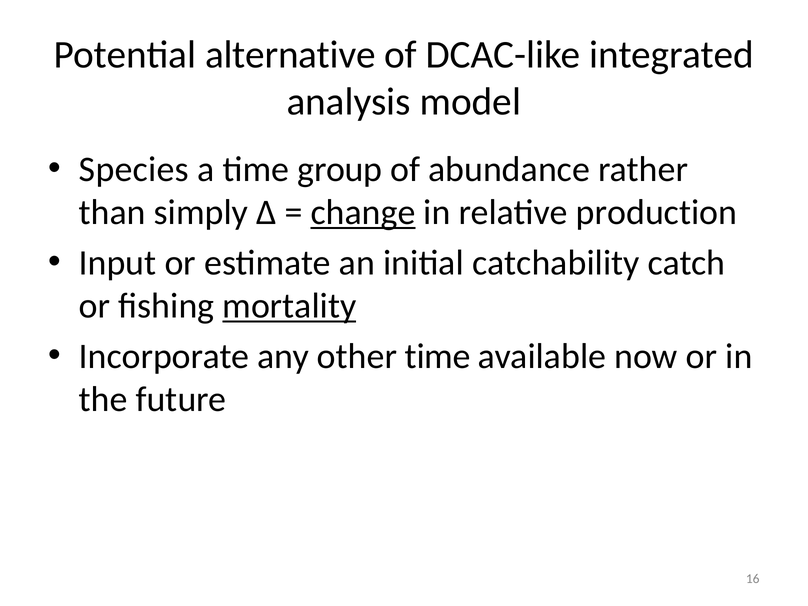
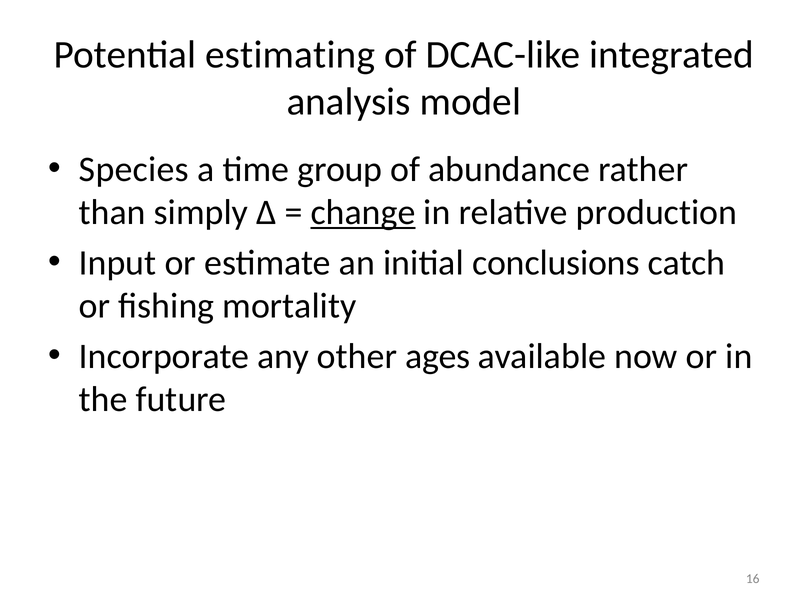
alternative: alternative -> estimating
catchability: catchability -> conclusions
mortality underline: present -> none
other time: time -> ages
